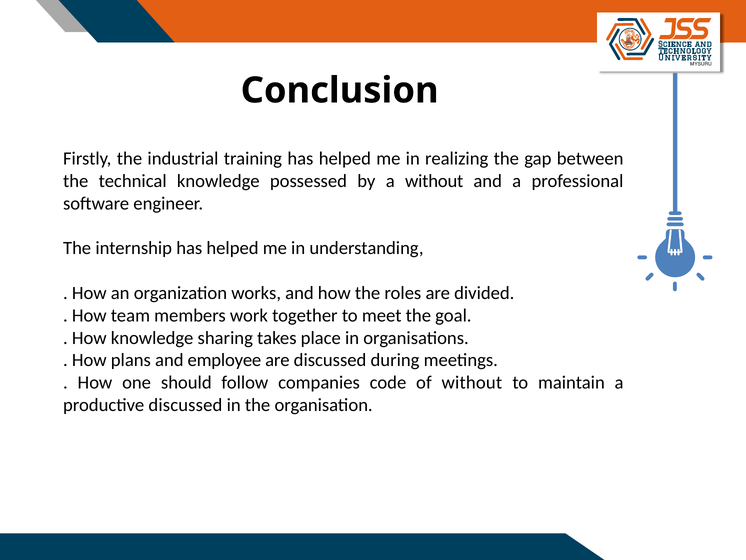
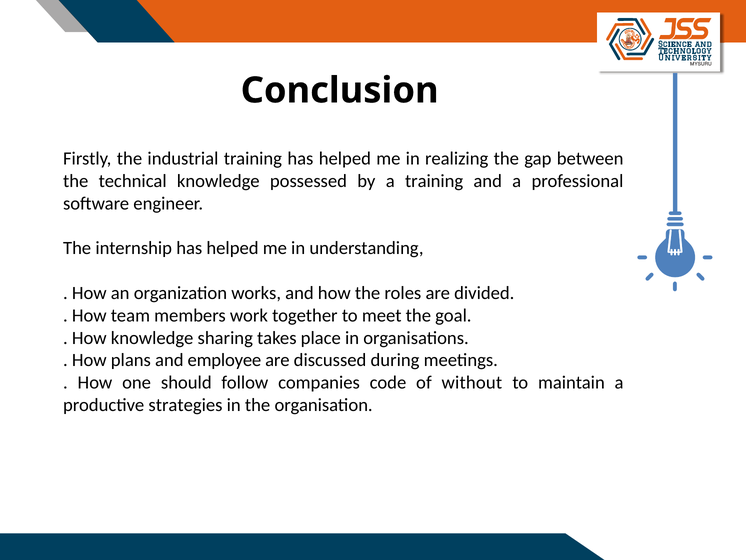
a without: without -> training
productive discussed: discussed -> strategies
